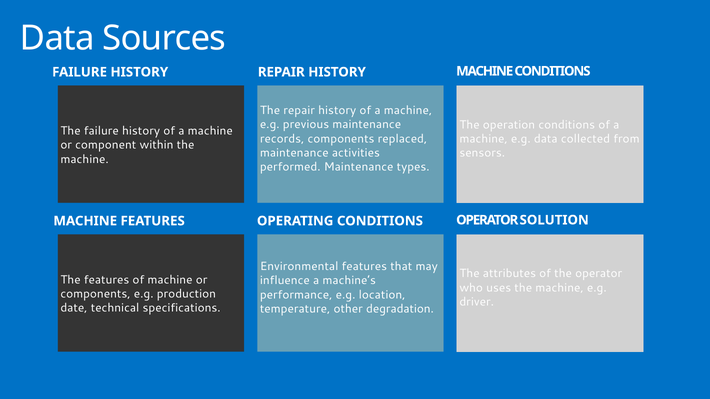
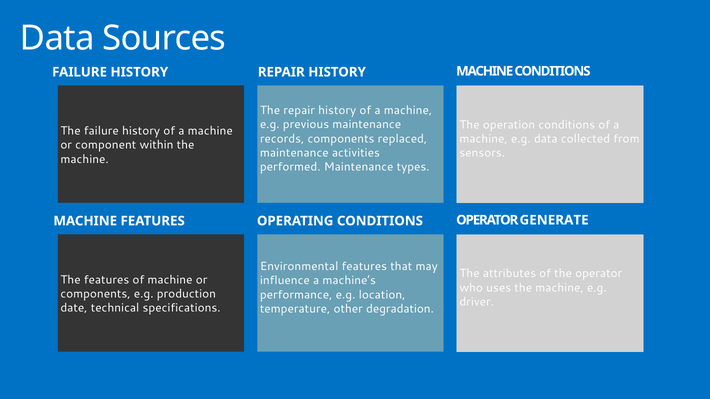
SOLUTION: SOLUTION -> GENERATE
